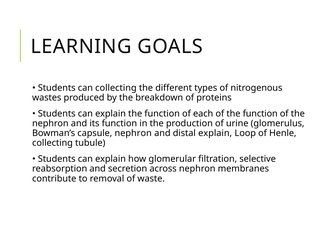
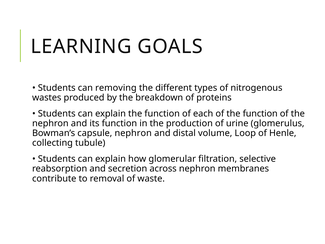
can collecting: collecting -> removing
distal explain: explain -> volume
